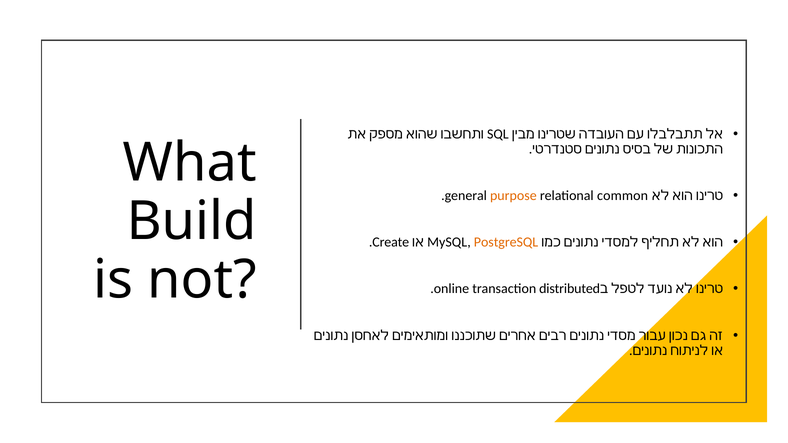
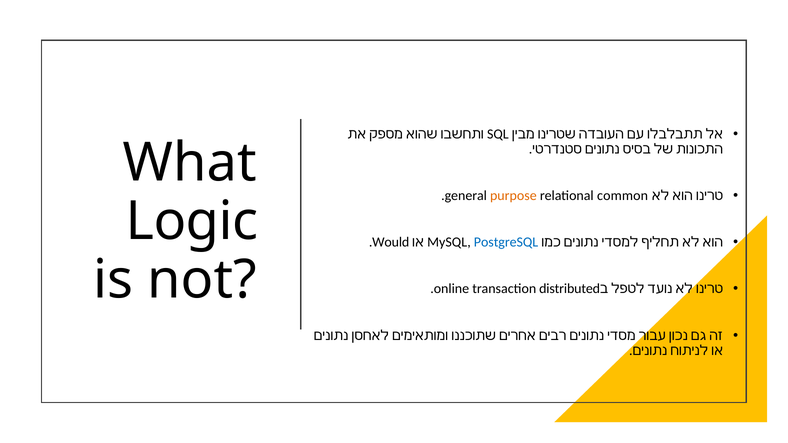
Build: Build -> Logic
Create: Create -> Would
PostgreSQL colour: orange -> blue
